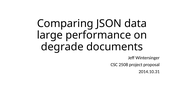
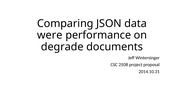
large: large -> were
